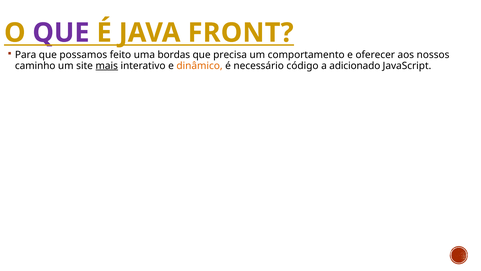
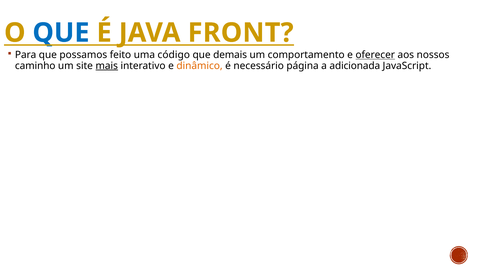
QUE at (61, 33) colour: purple -> blue
bordas: bordas -> código
precisa: precisa -> demais
oferecer underline: none -> present
código: código -> página
adicionado: adicionado -> adicionada
